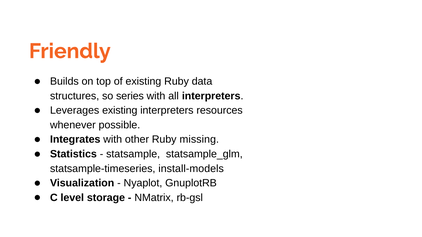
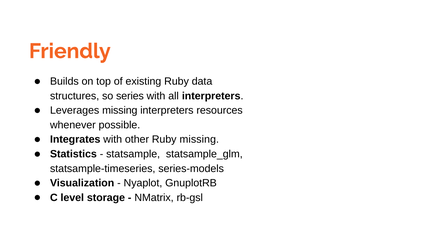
Leverages existing: existing -> missing
install-models: install-models -> series-models
